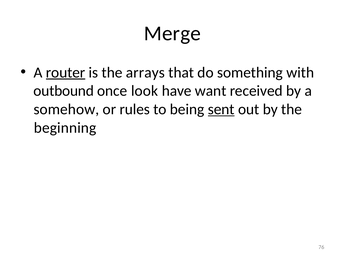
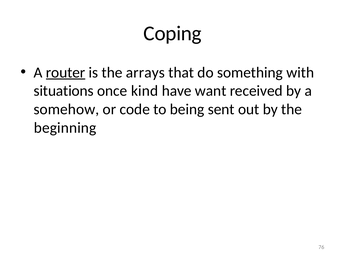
Merge: Merge -> Coping
outbound: outbound -> situations
look: look -> kind
rules: rules -> code
sent underline: present -> none
